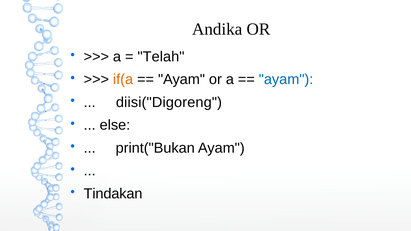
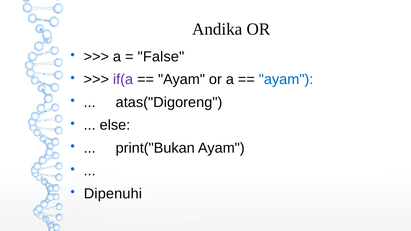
Telah: Telah -> False
if(a colour: orange -> purple
diisi("Digoreng: diisi("Digoreng -> atas("Digoreng
Tindakan: Tindakan -> Dipenuhi
